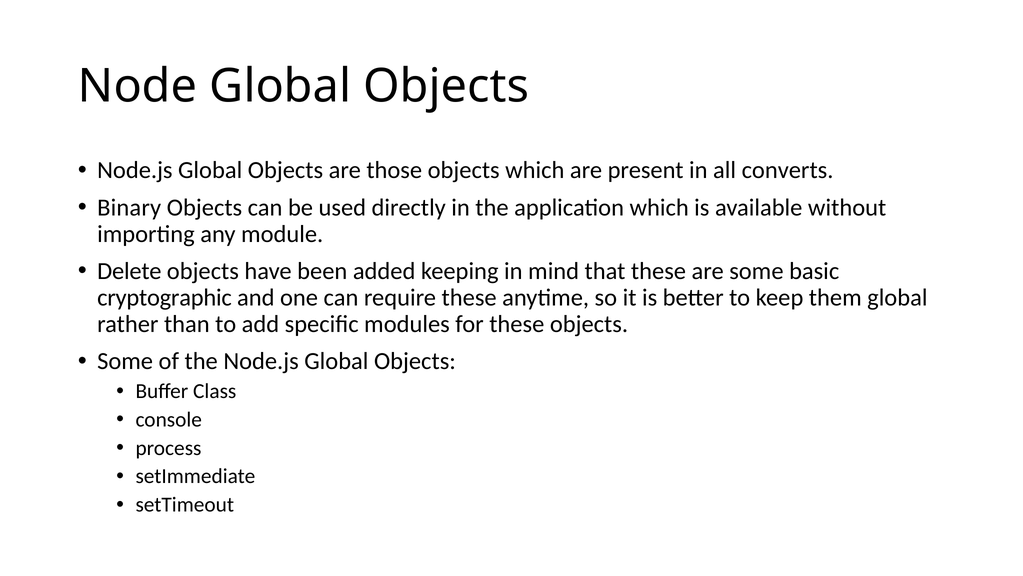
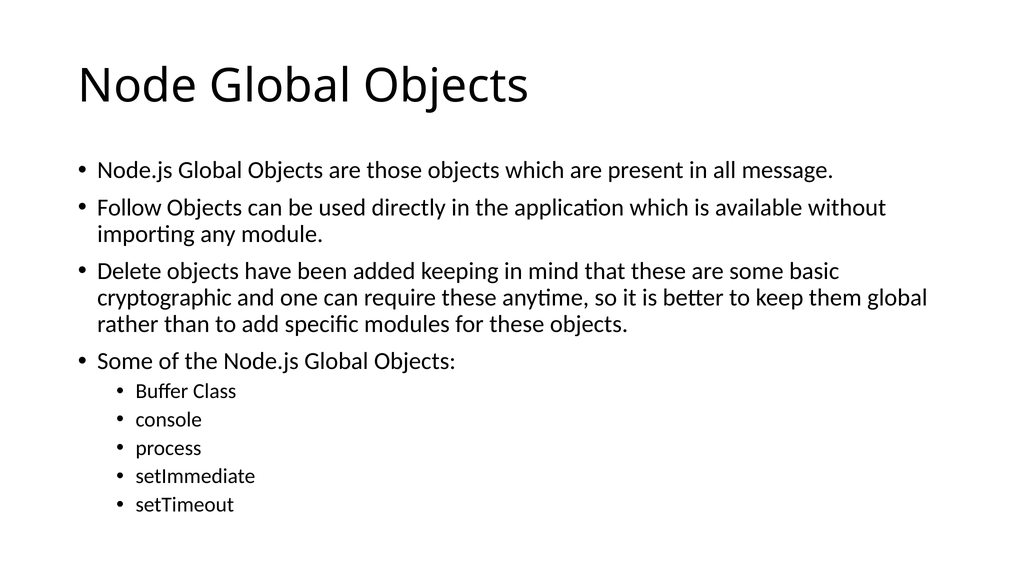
converts: converts -> message
Binary: Binary -> Follow
